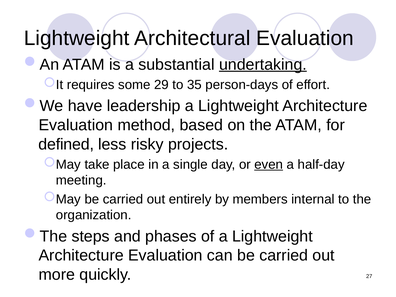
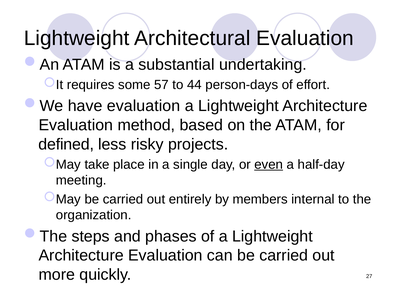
undertaking underline: present -> none
29: 29 -> 57
35: 35 -> 44
have leadership: leadership -> evaluation
